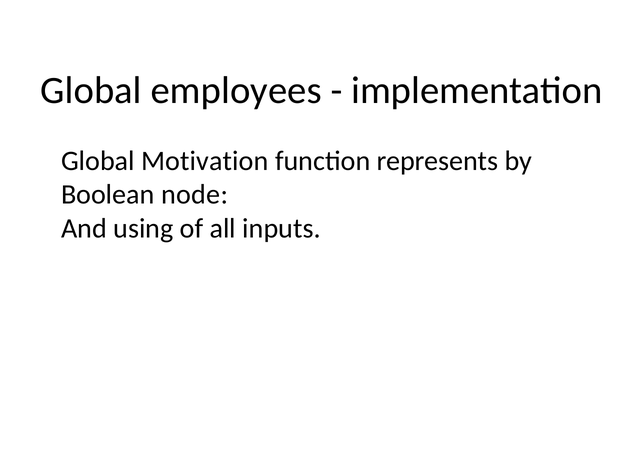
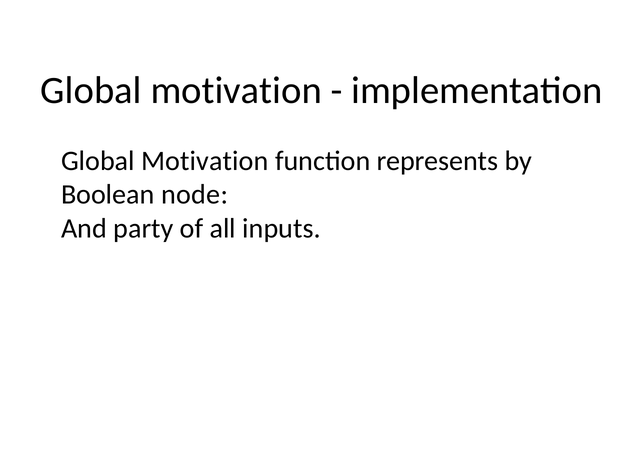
employees at (236, 91): employees -> motivation
using: using -> party
